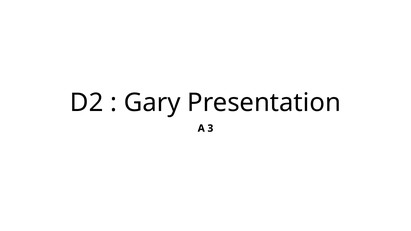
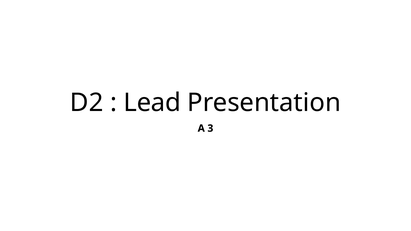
Gary: Gary -> Lead
